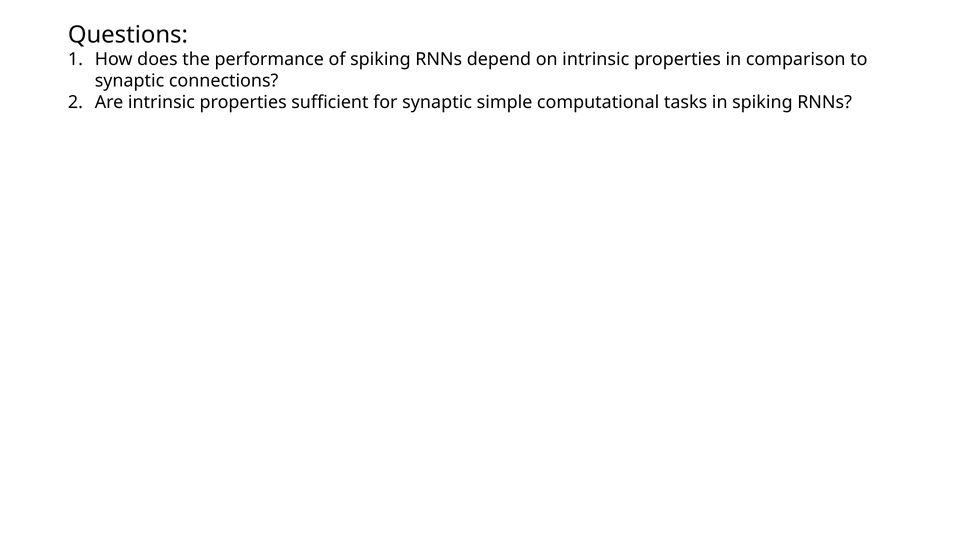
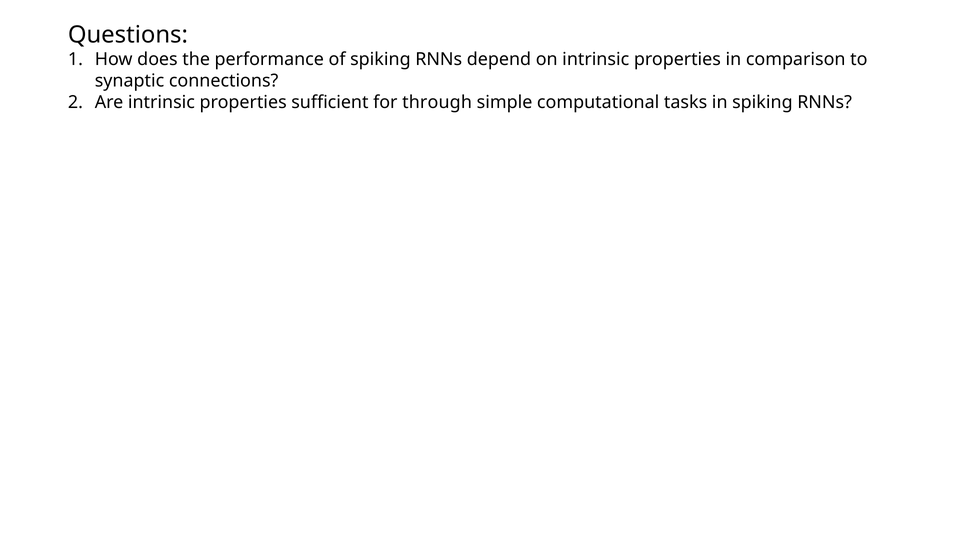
for synaptic: synaptic -> through
